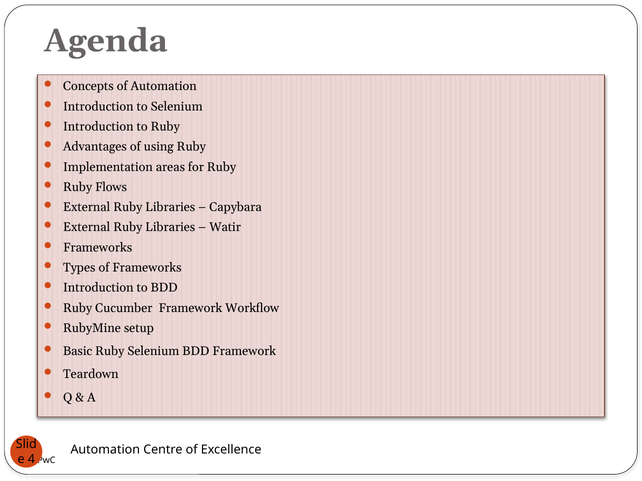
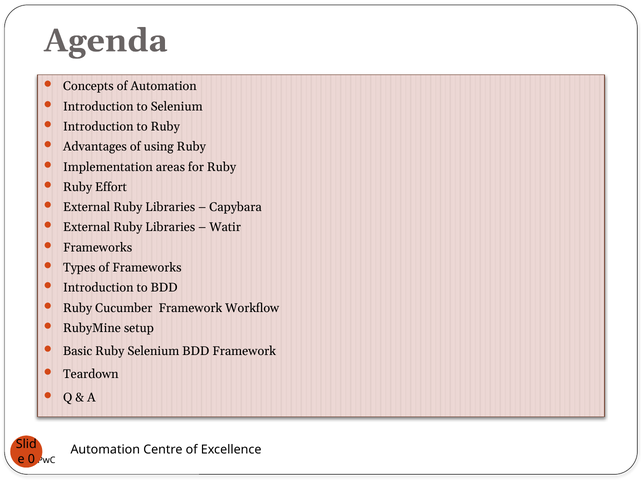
Flows: Flows -> Effort
4: 4 -> 0
